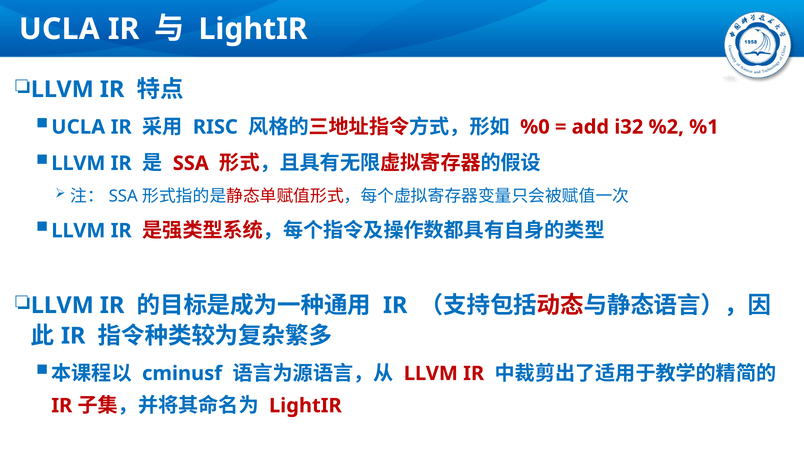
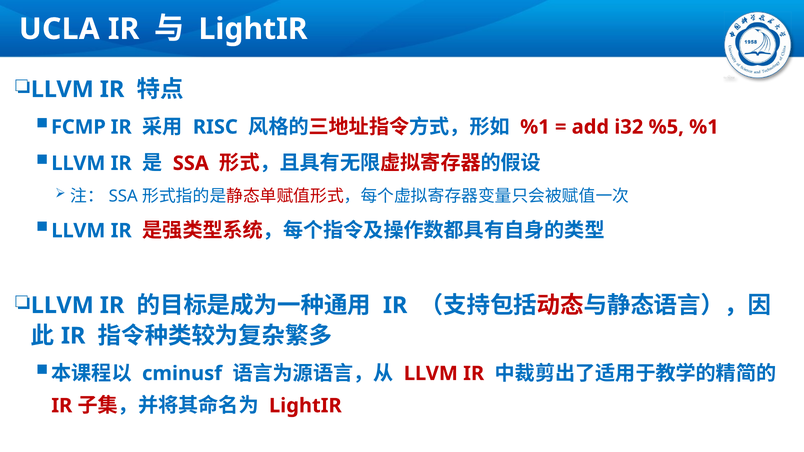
UCLA at (78, 127): UCLA -> FCMP
%0 at (535, 127): %0 -> %1
%2: %2 -> %5
